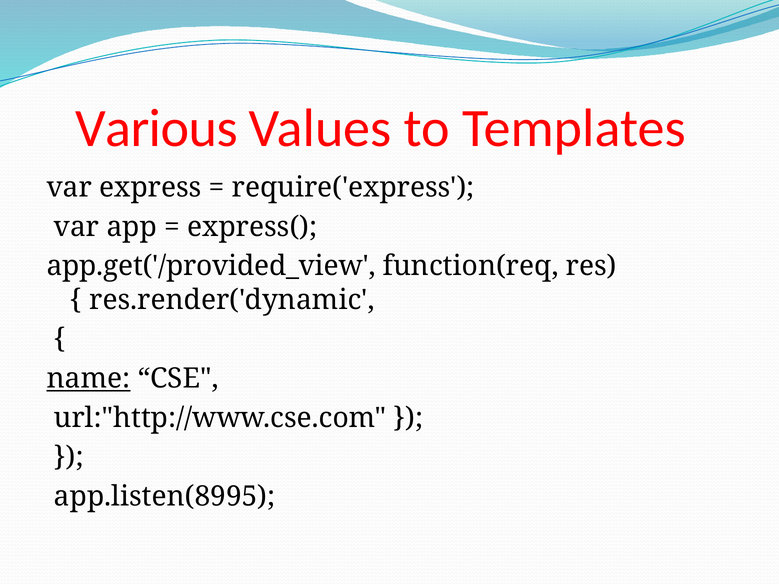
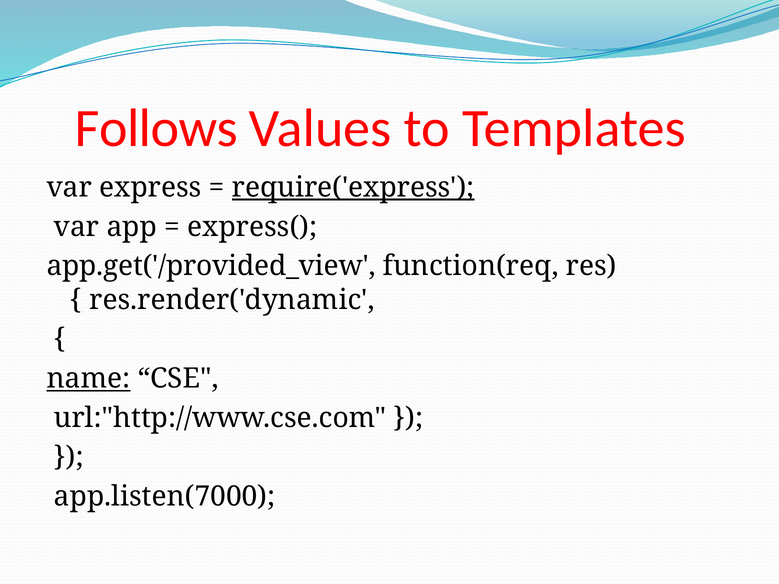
Various: Various -> Follows
require('express underline: none -> present
app.listen(8995: app.listen(8995 -> app.listen(7000
